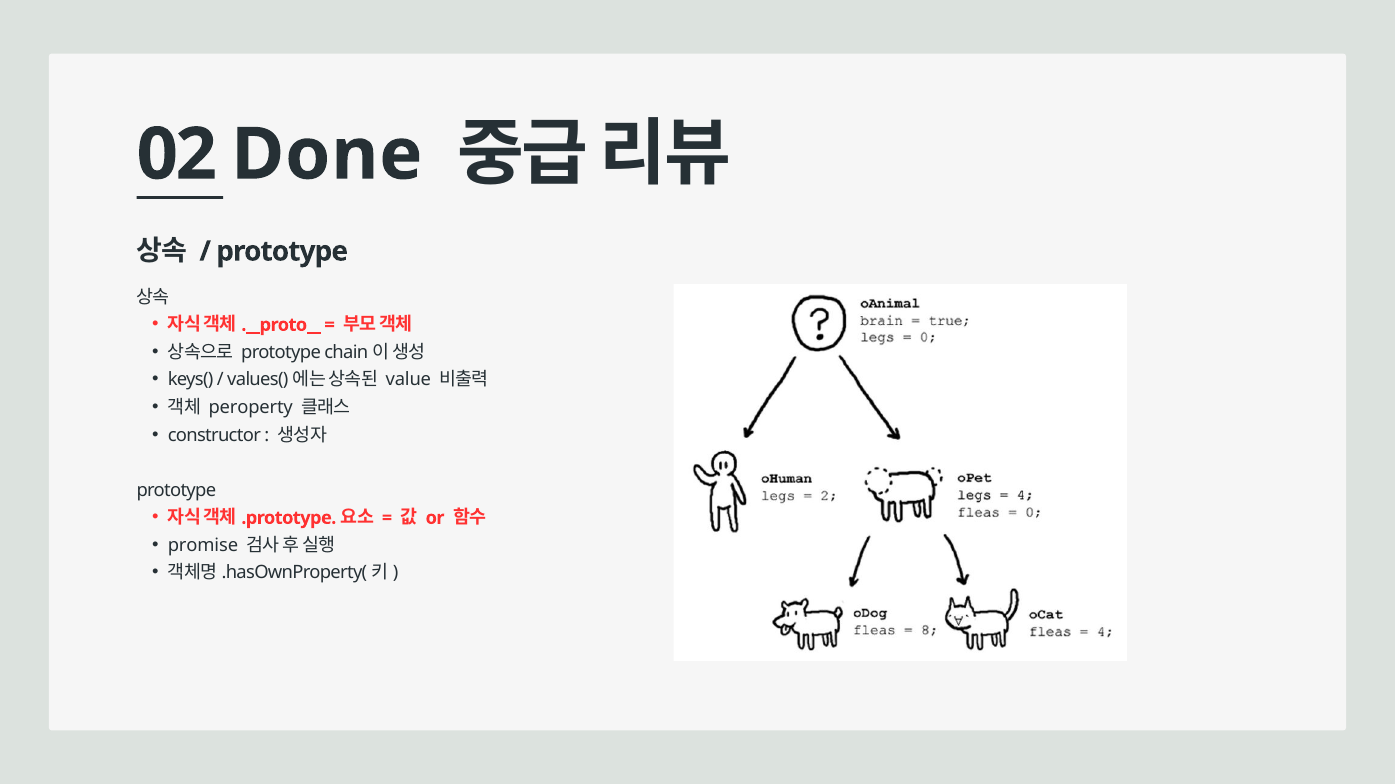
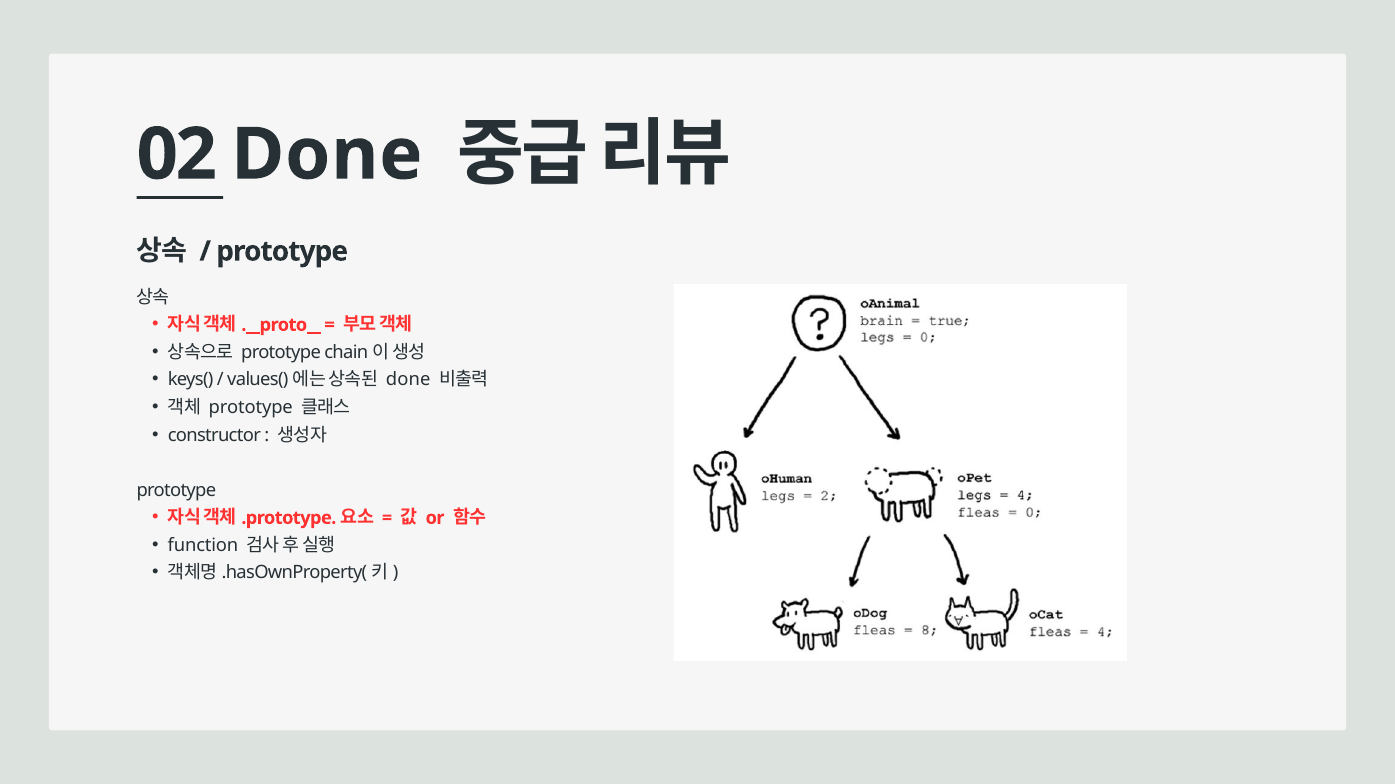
value at (408, 380): value -> done
peroperty at (251, 408): peroperty -> prototype
promise: promise -> function
